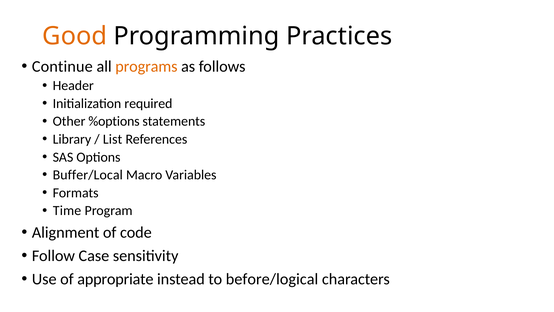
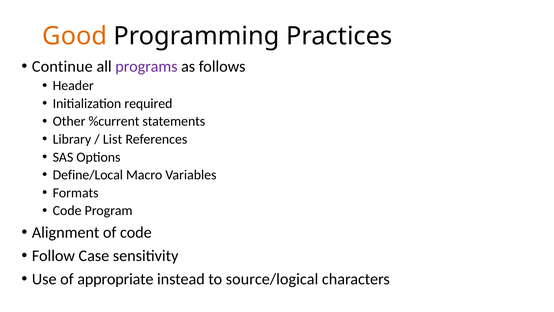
programs colour: orange -> purple
%options: %options -> %current
Buffer/Local: Buffer/Local -> Define/Local
Time at (67, 210): Time -> Code
before/logical: before/logical -> source/logical
